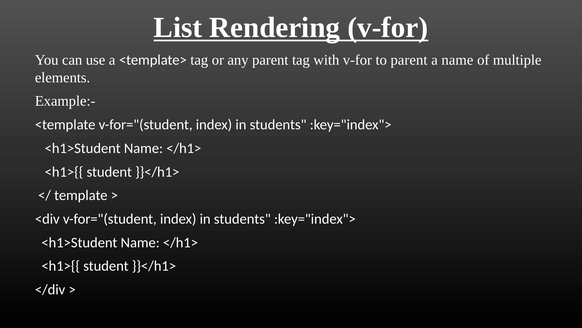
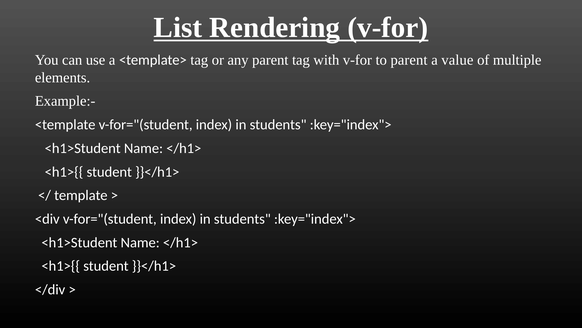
a name: name -> value
